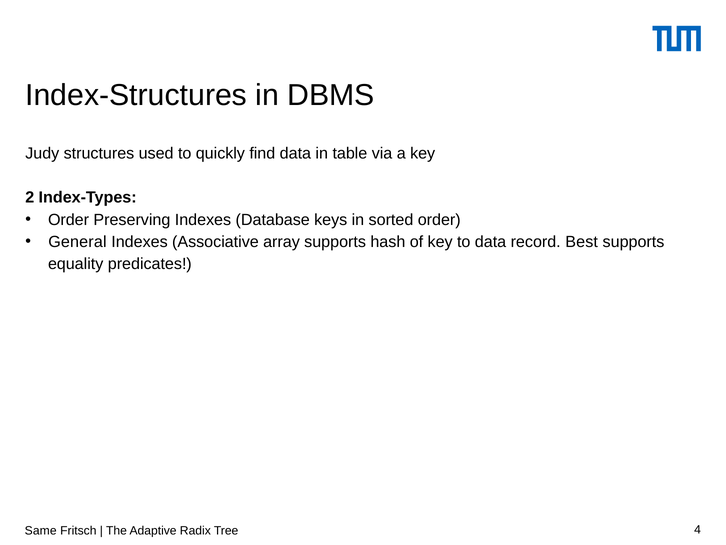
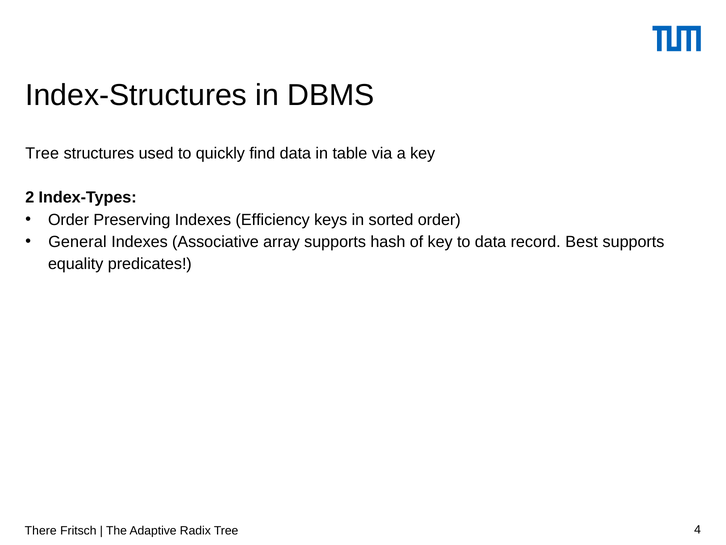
Judy at (42, 153): Judy -> Tree
Database: Database -> Efficiency
Same: Same -> There
